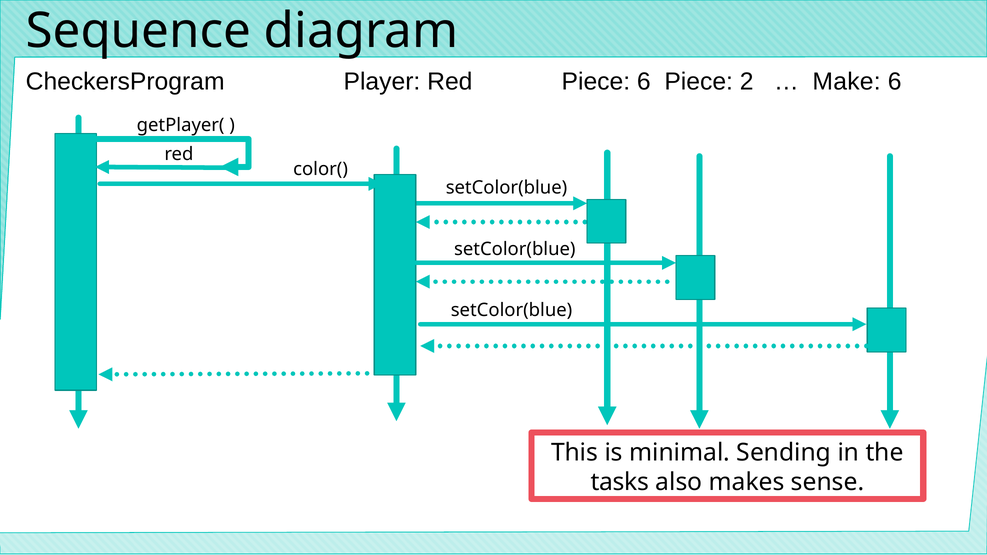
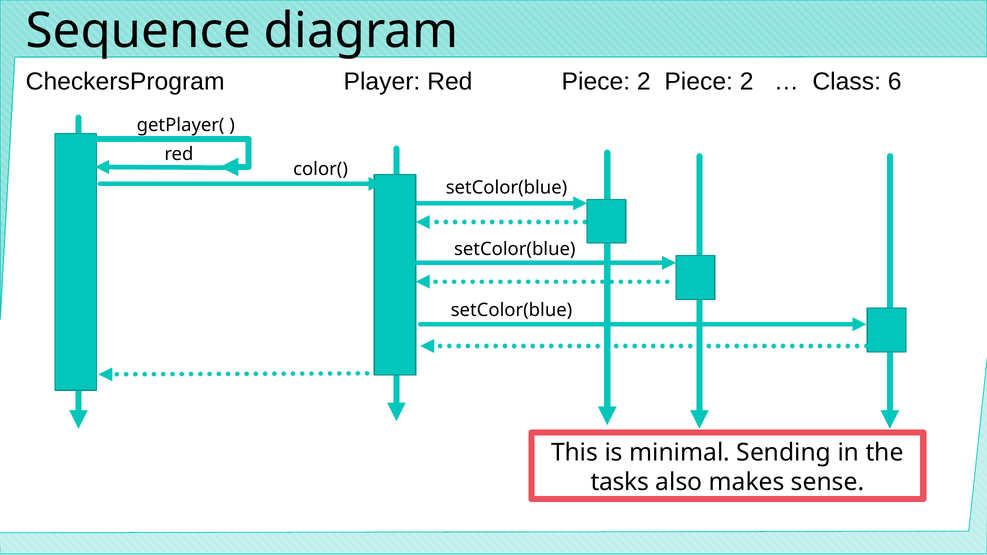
Red Piece 6: 6 -> 2
Make: Make -> Class
